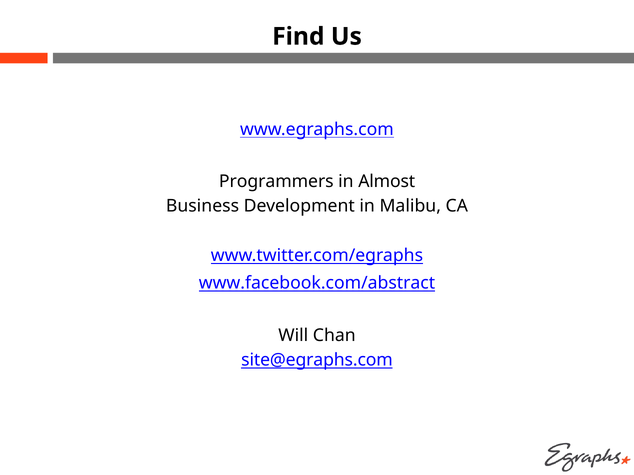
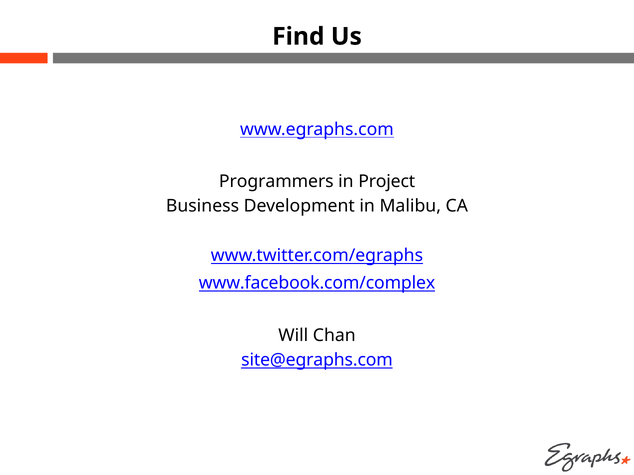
Almost: Almost -> Project
www.facebook.com/abstract: www.facebook.com/abstract -> www.facebook.com/complex
